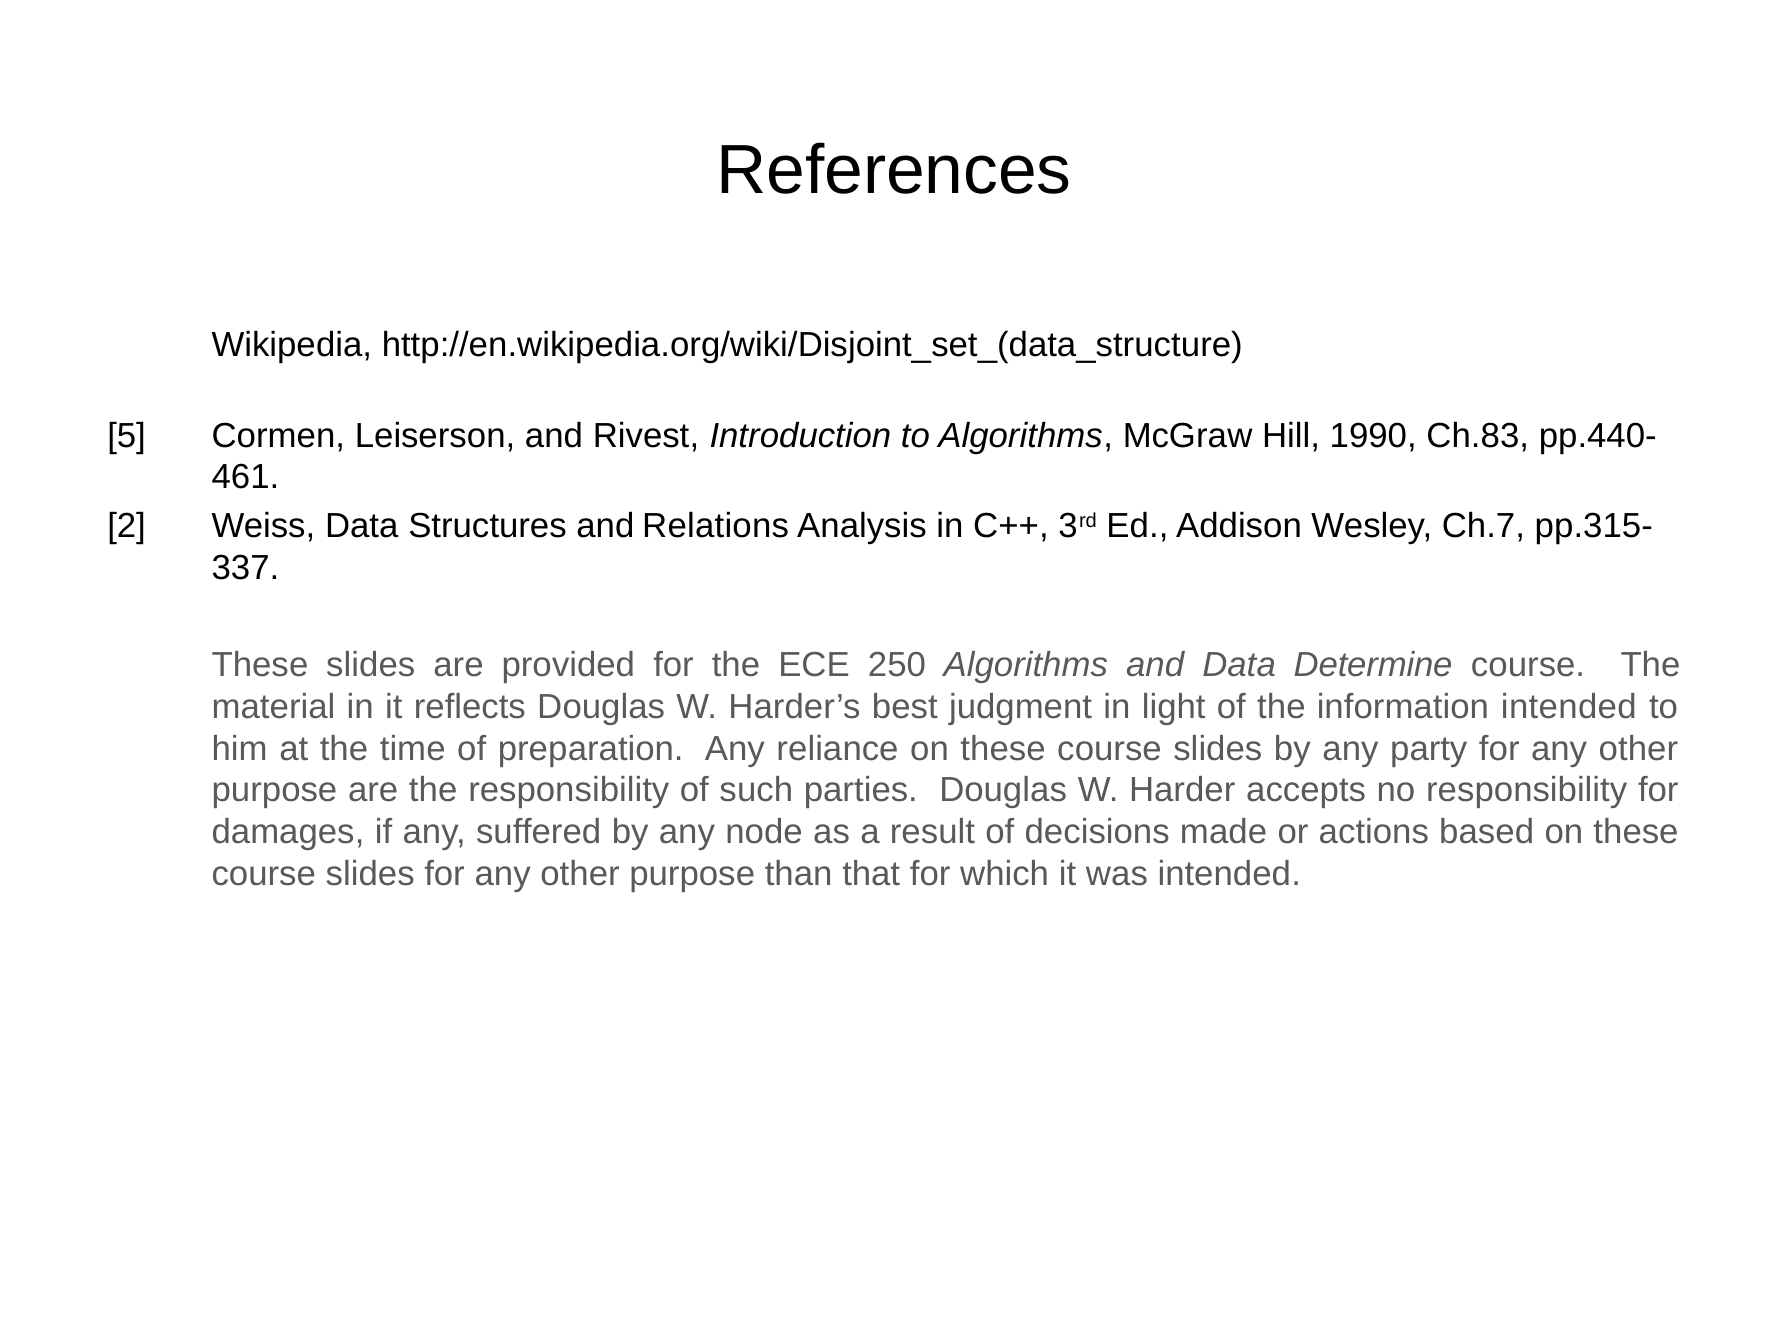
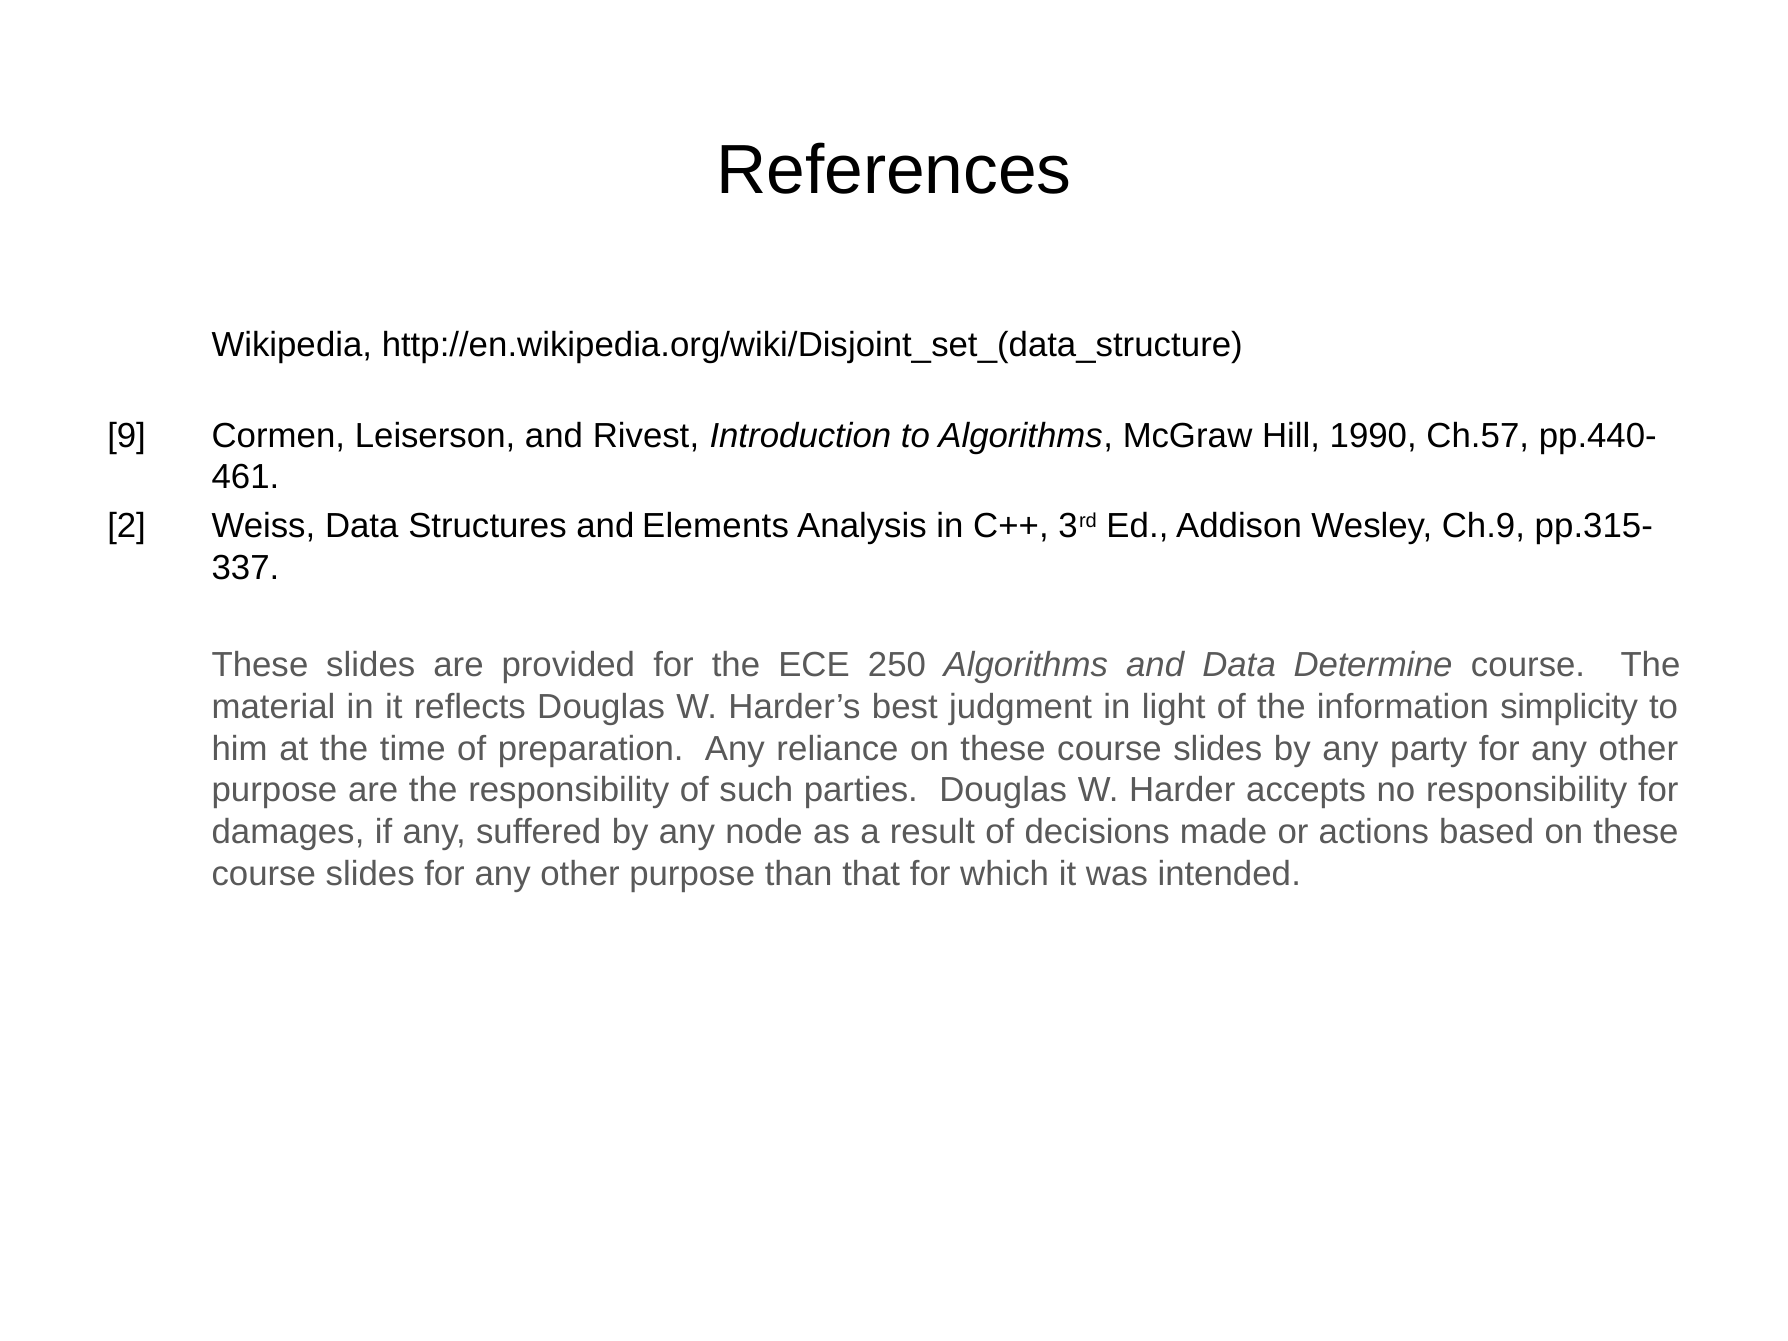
5: 5 -> 9
Ch.83: Ch.83 -> Ch.57
Relations: Relations -> Elements
Ch.7: Ch.7 -> Ch.9
information intended: intended -> simplicity
